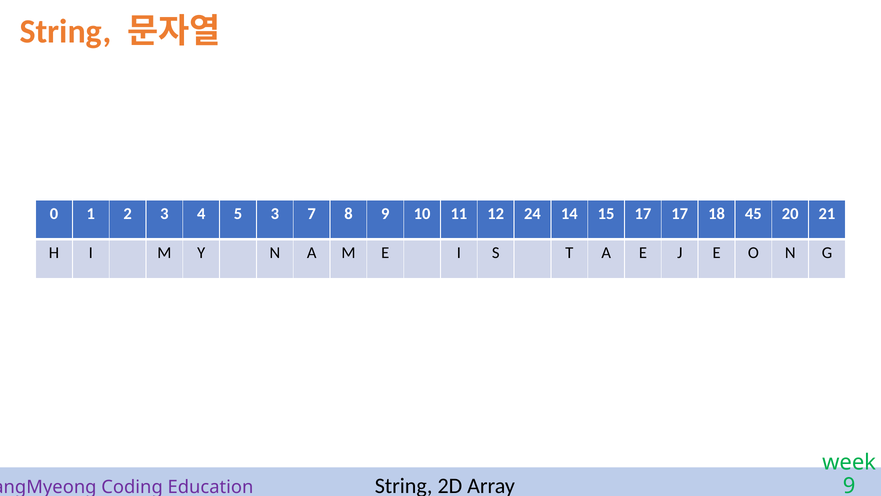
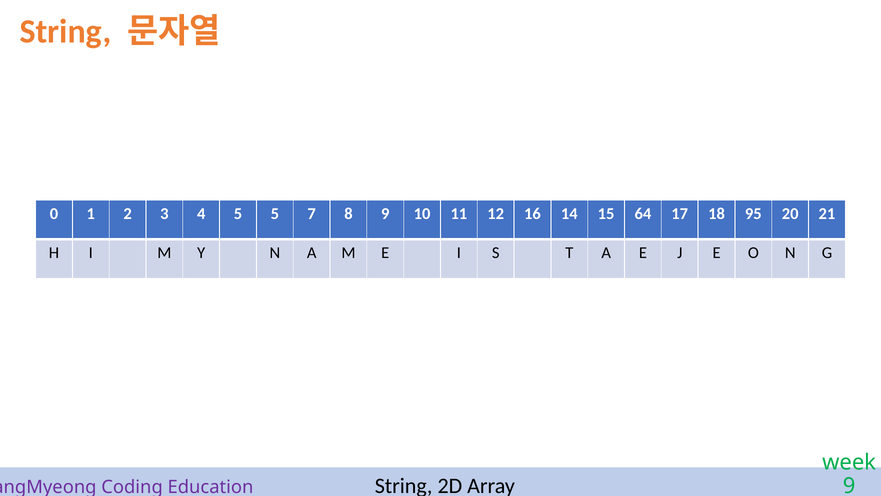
5 3: 3 -> 5
24: 24 -> 16
15 17: 17 -> 64
45: 45 -> 95
